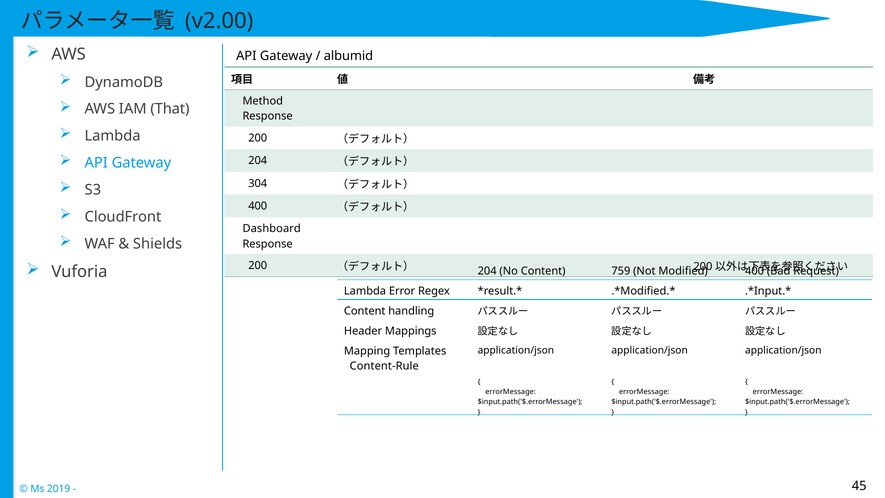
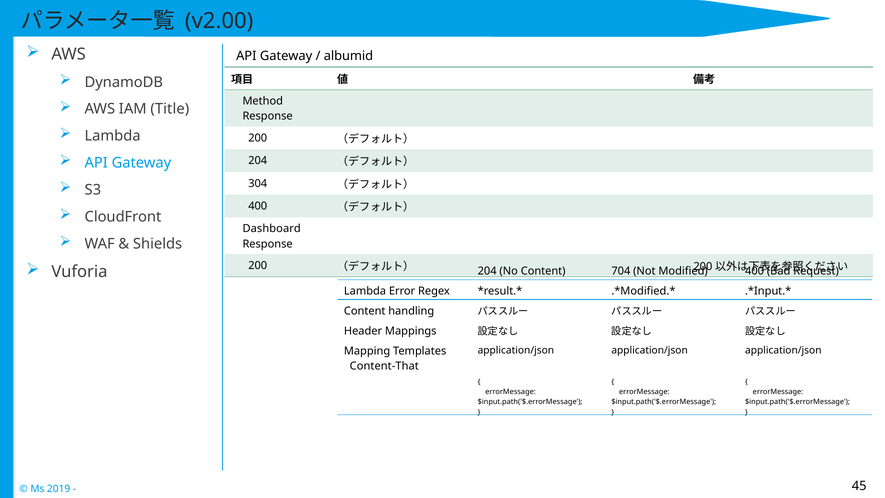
That: That -> Title
759: 759 -> 704
Content-Rule: Content-Rule -> Content-That
